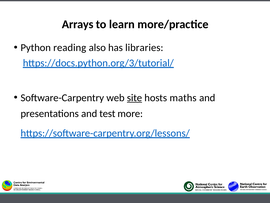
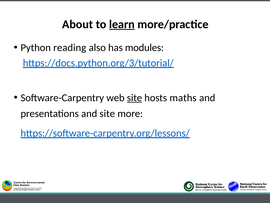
Arrays: Arrays -> About
learn underline: none -> present
libraries: libraries -> modules
and test: test -> site
